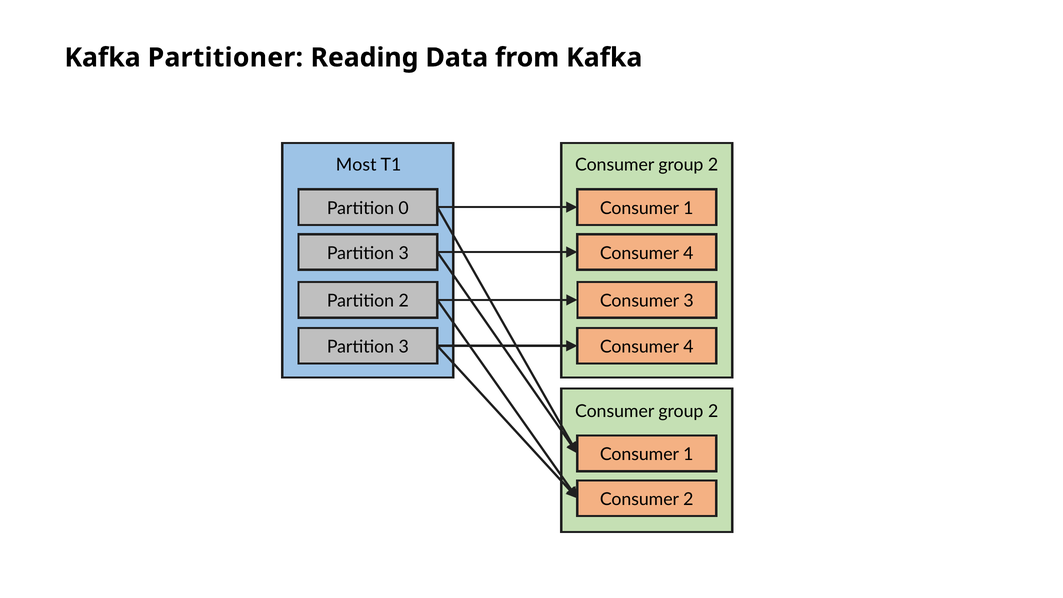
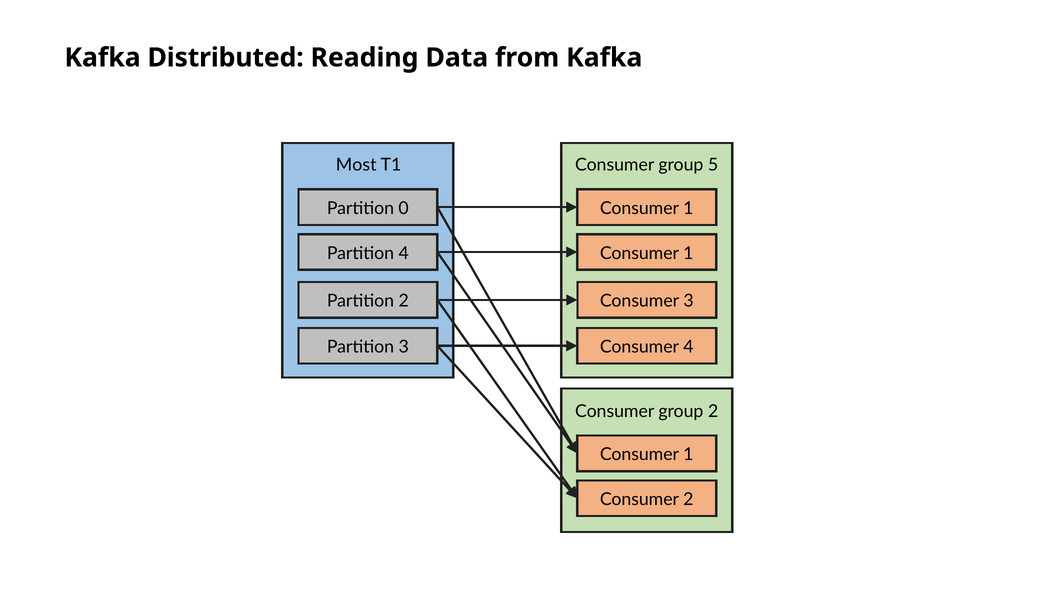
Partitioner: Partitioner -> Distributed
2 at (713, 165): 2 -> 5
3 at (404, 253): 3 -> 4
4 at (688, 253): 4 -> 1
